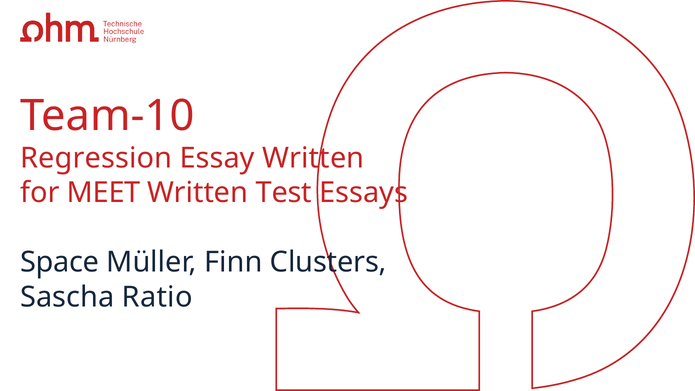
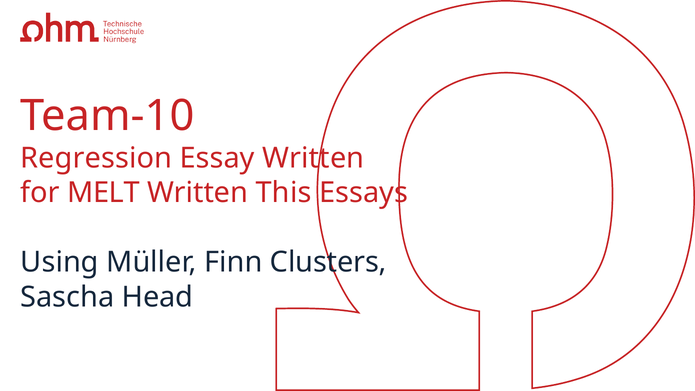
MEET: MEET -> MELT
Test: Test -> This
Space: Space -> Using
Ratio: Ratio -> Head
